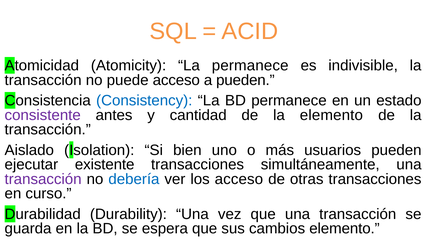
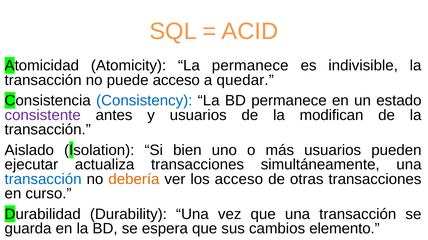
a pueden: pueden -> quedar
y cantidad: cantidad -> usuarios
la elemento: elemento -> modifican
existente: existente -> actualiza
transacción at (43, 180) colour: purple -> blue
debería colour: blue -> orange
